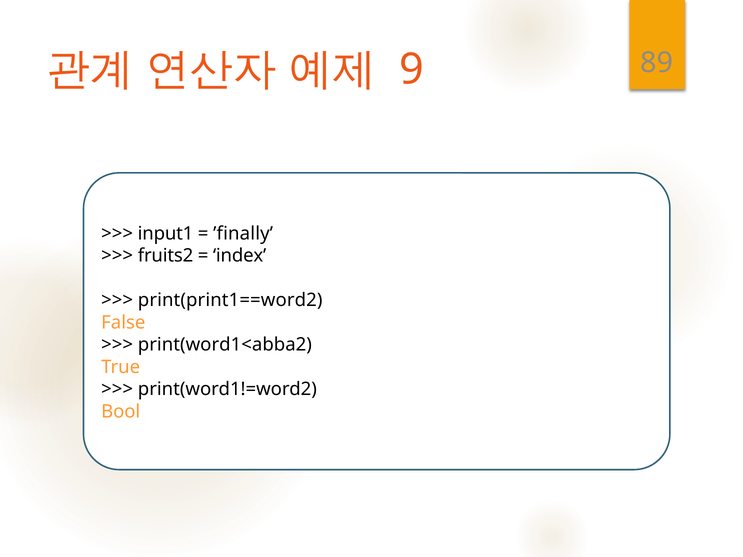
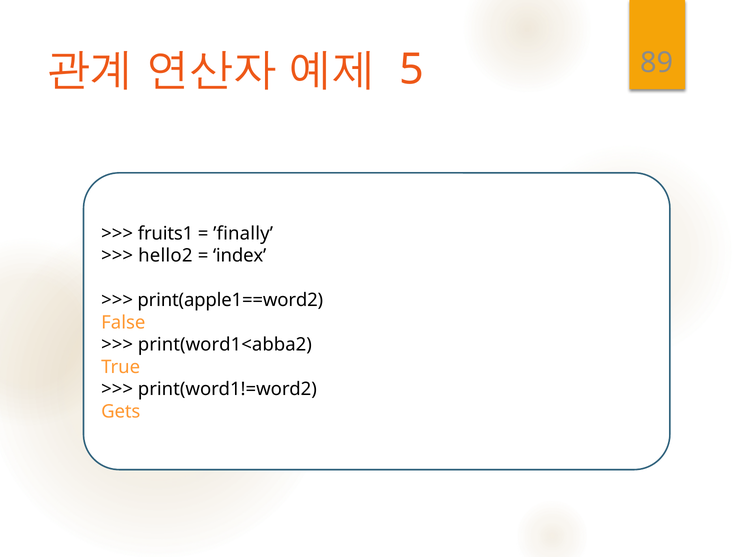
9: 9 -> 5
input1: input1 -> fruits1
fruits2: fruits2 -> hello2
print(print1==word2: print(print1==word2 -> print(apple1==word2
Bool: Bool -> Gets
